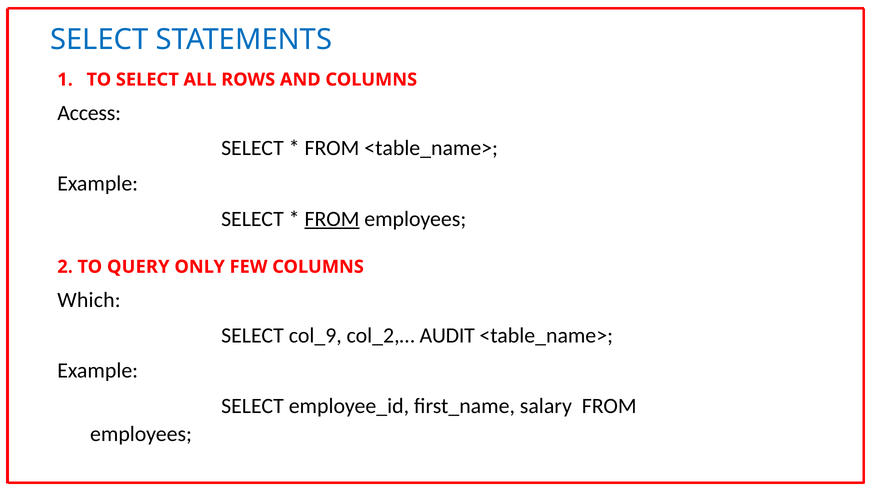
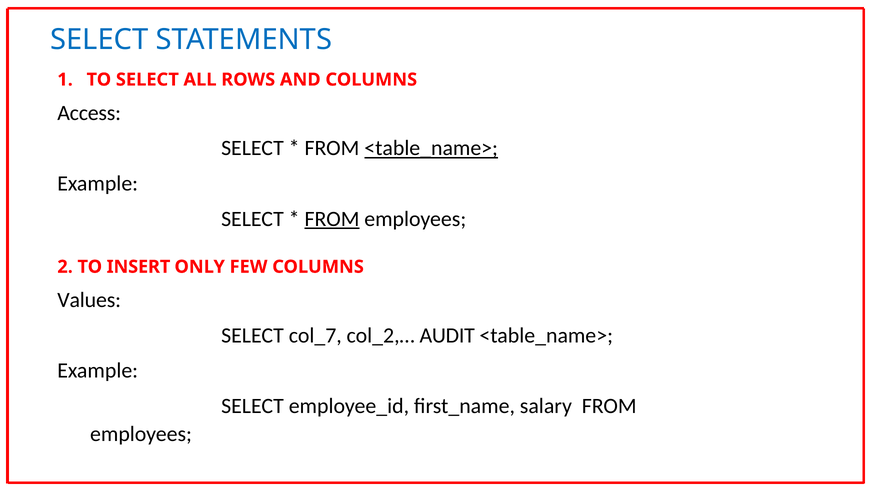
<table_name> at (431, 148) underline: none -> present
QUERY: QUERY -> INSERT
Which: Which -> Values
col_9: col_9 -> col_7
